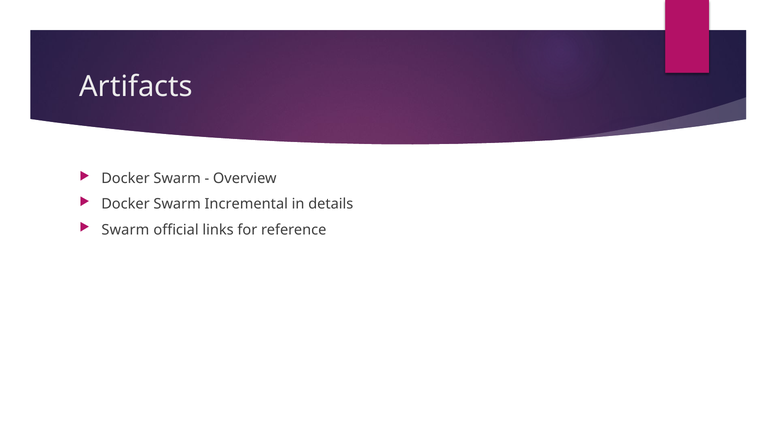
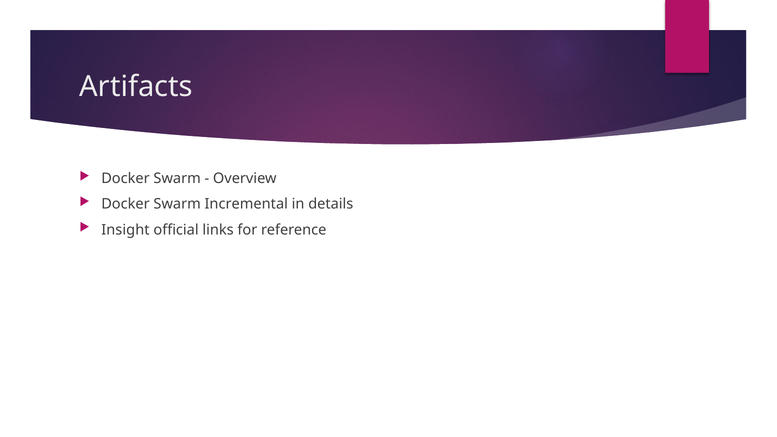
Swarm at (125, 230): Swarm -> Insight
